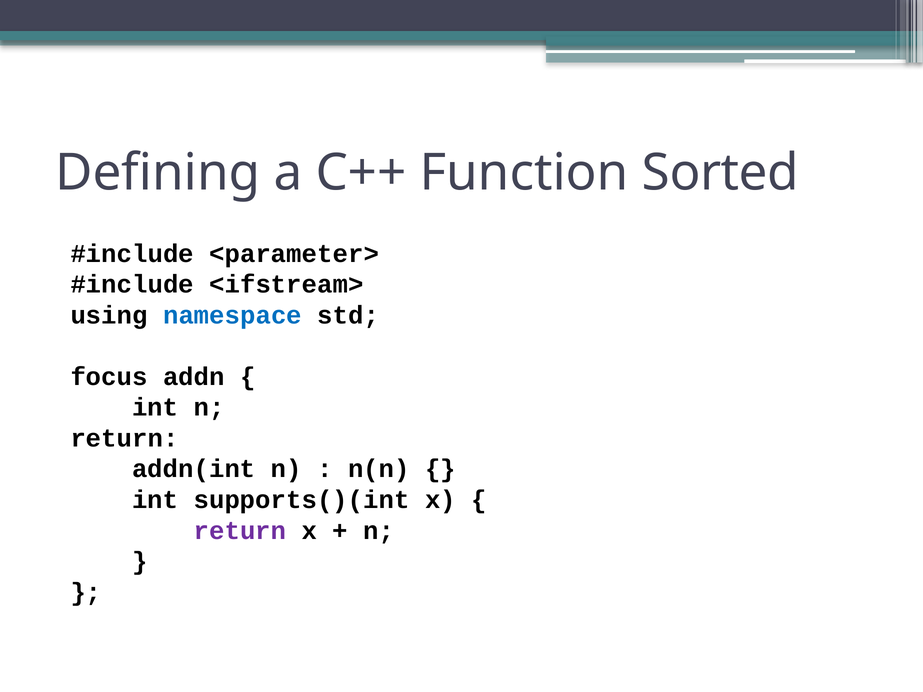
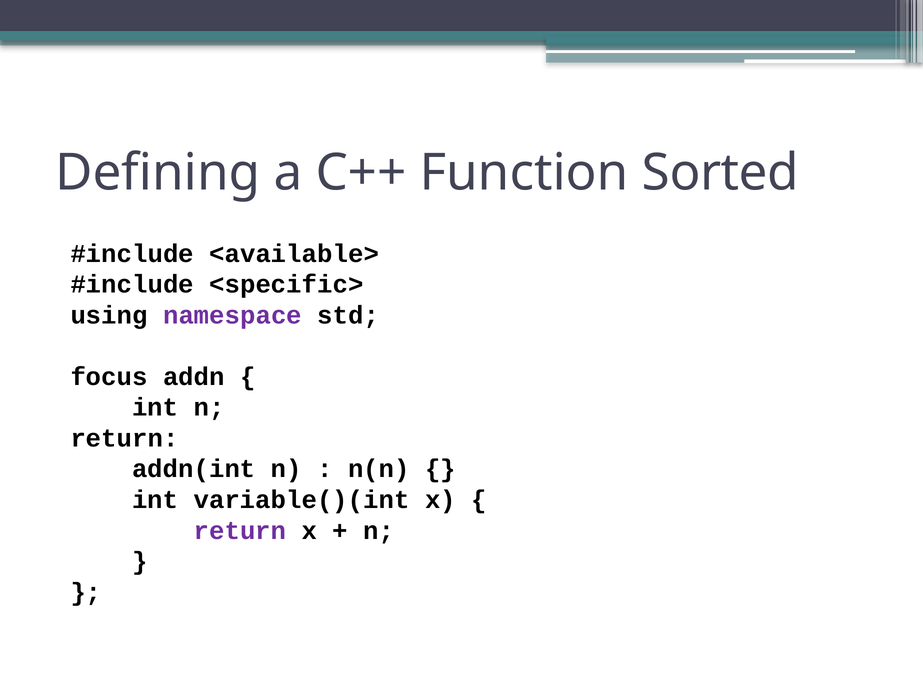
<parameter>: <parameter> -> <available>
<ifstream>: <ifstream> -> <specific>
namespace colour: blue -> purple
supports()(int: supports()(int -> variable()(int
